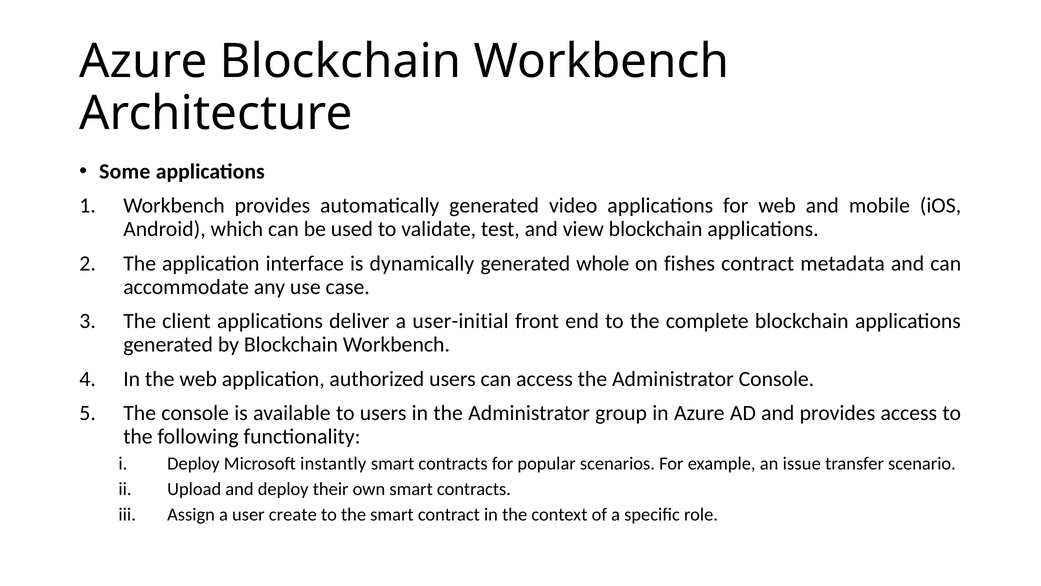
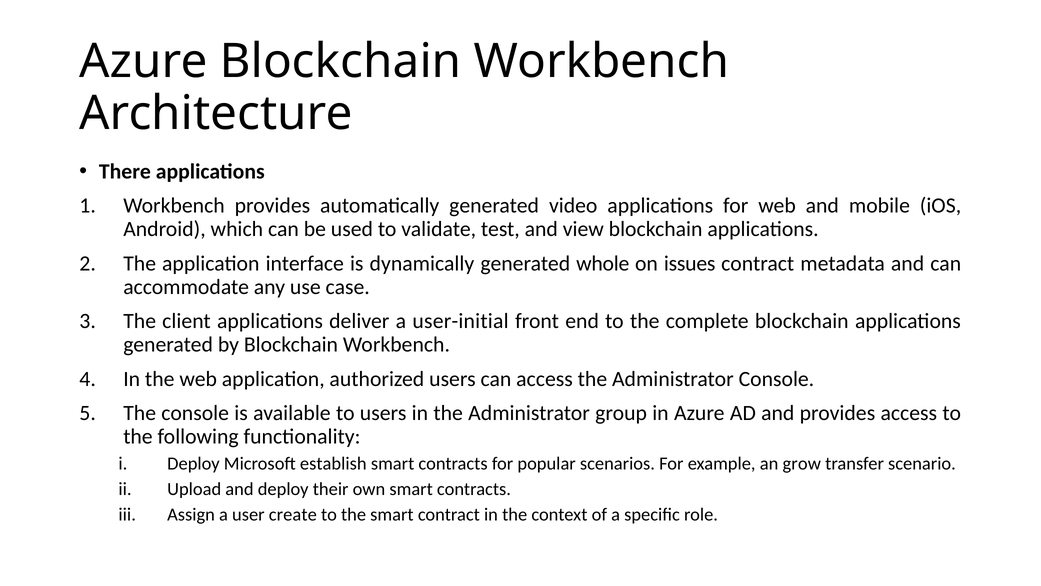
Some: Some -> There
fishes: fishes -> issues
instantly: instantly -> establish
issue: issue -> grow
